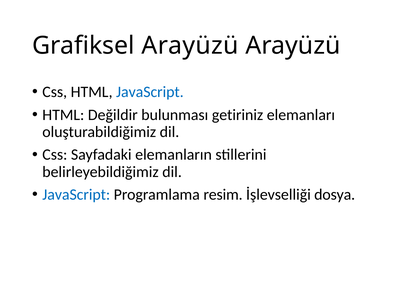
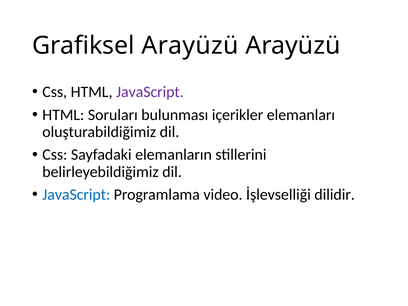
JavaScript at (150, 92) colour: blue -> purple
Değildir: Değildir -> Soruları
getiriniz: getiriniz -> içerikler
resim: resim -> video
dosya: dosya -> dilidir
